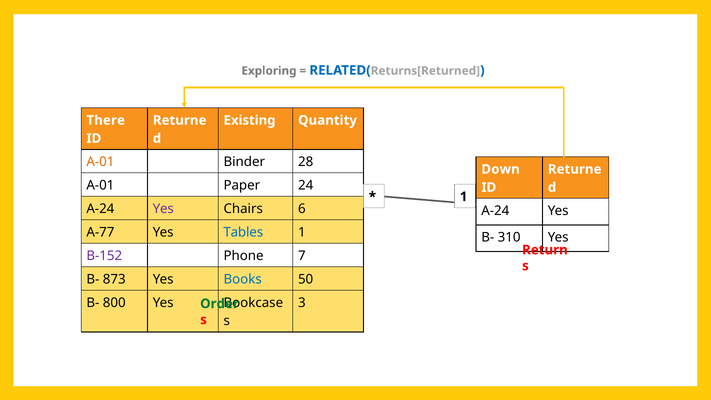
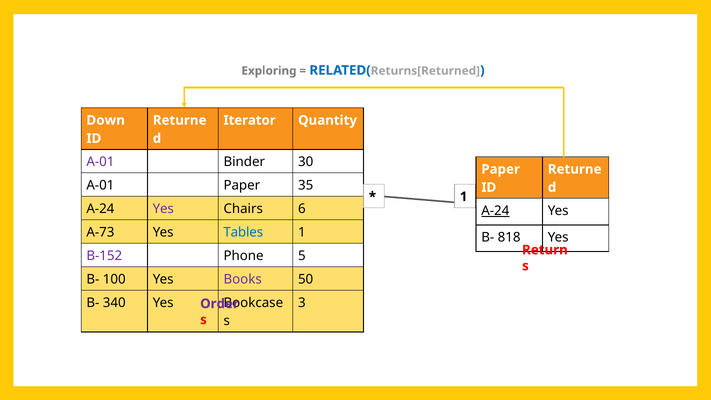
There: There -> Down
Existing: Existing -> Iterator
A-01 at (100, 162) colour: orange -> purple
28: 28 -> 30
Down at (501, 169): Down -> Paper
24: 24 -> 35
A-24 at (495, 211) underline: none -> present
A-77: A-77 -> A-73
310: 310 -> 818
7: 7 -> 5
873: 873 -> 100
Books colour: blue -> purple
800: 800 -> 340
Order colour: green -> purple
